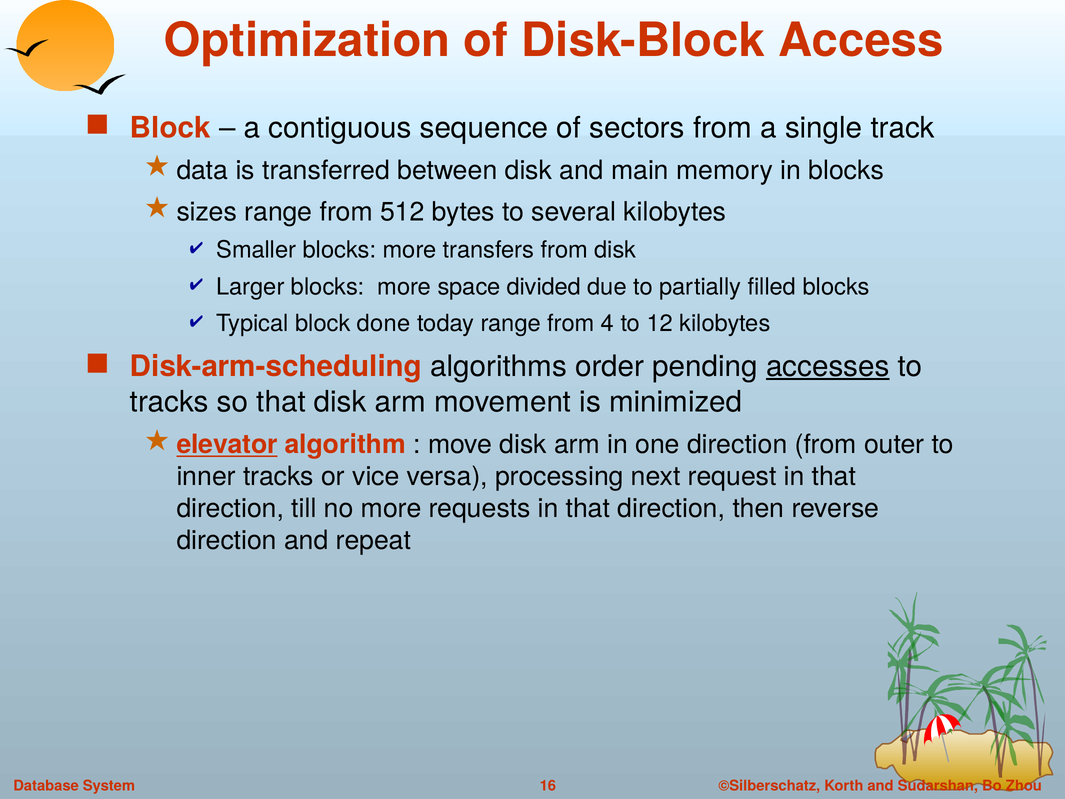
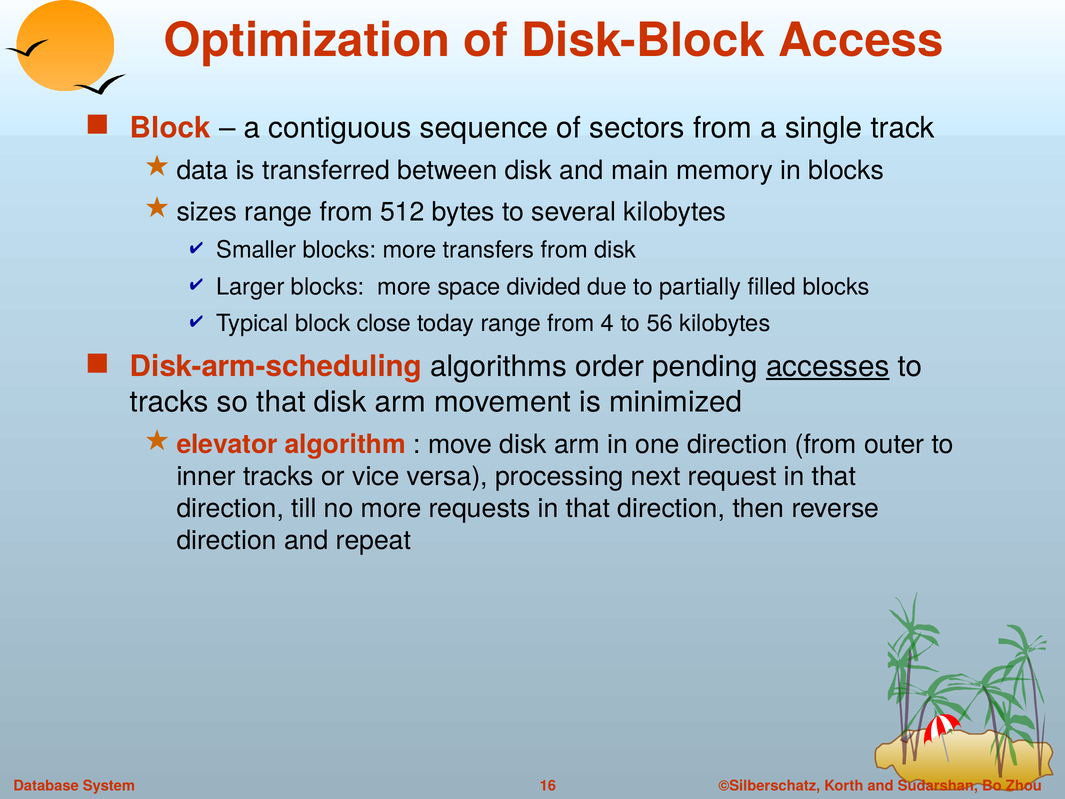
done: done -> close
12: 12 -> 56
elevator underline: present -> none
